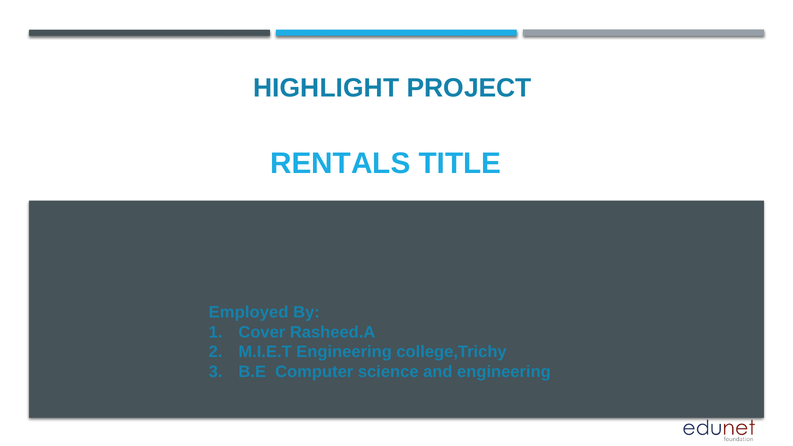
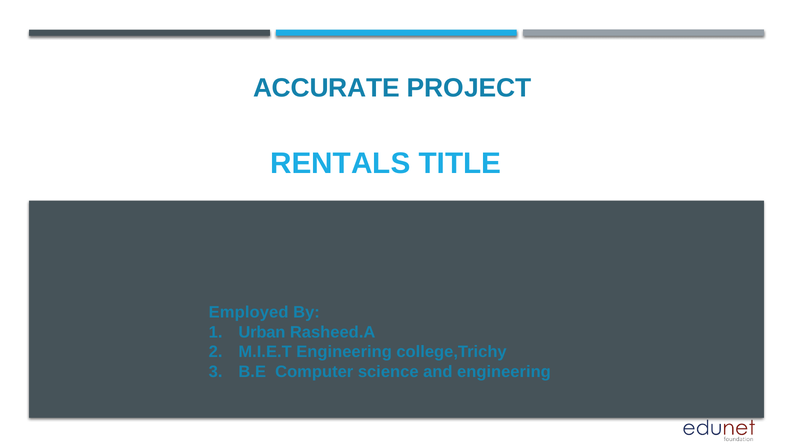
HIGHLIGHT: HIGHLIGHT -> ACCURATE
Cover: Cover -> Urban
